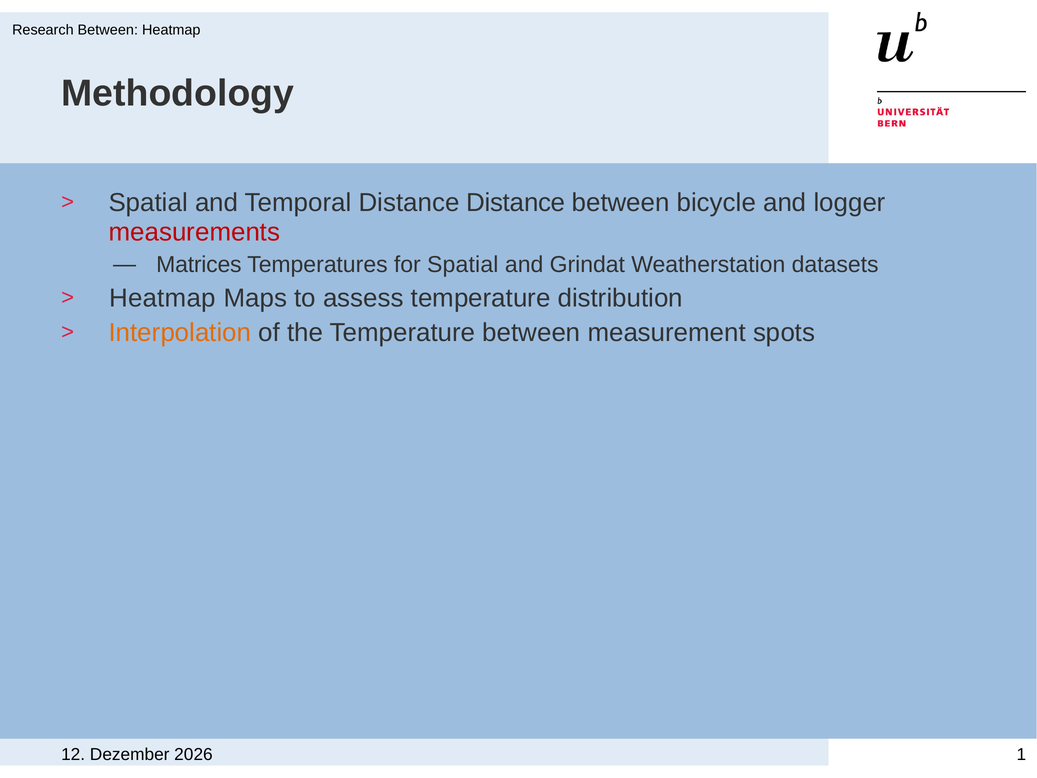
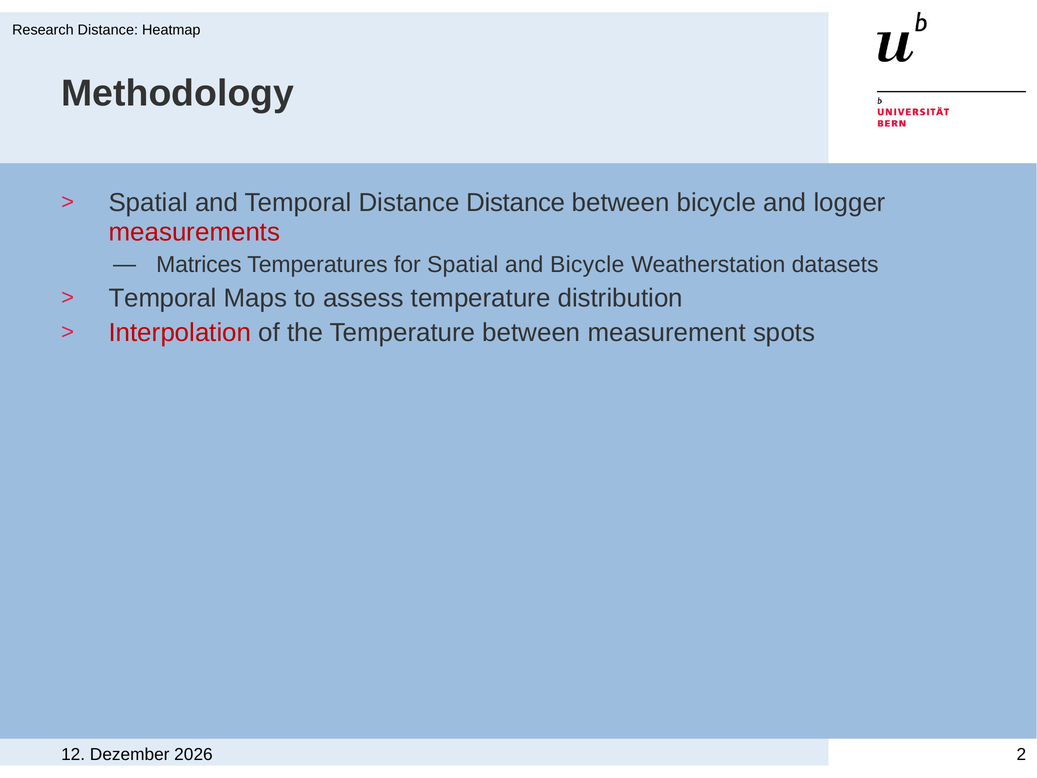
Research Between: Between -> Distance
and Grindat: Grindat -> Bicycle
Heatmap at (162, 298): Heatmap -> Temporal
Interpolation colour: orange -> red
1: 1 -> 2
